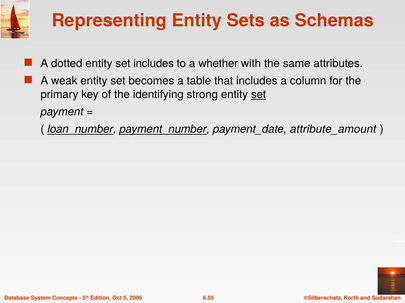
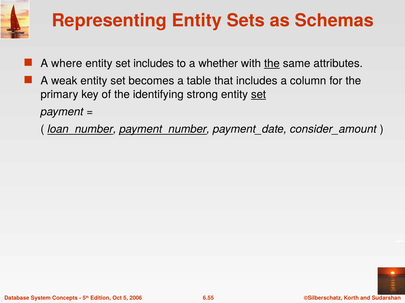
dotted: dotted -> where
the at (272, 64) underline: none -> present
attribute_amount: attribute_amount -> consider_amount
